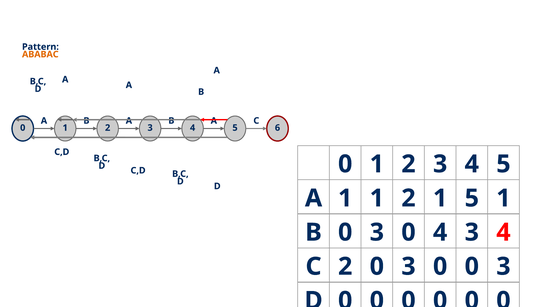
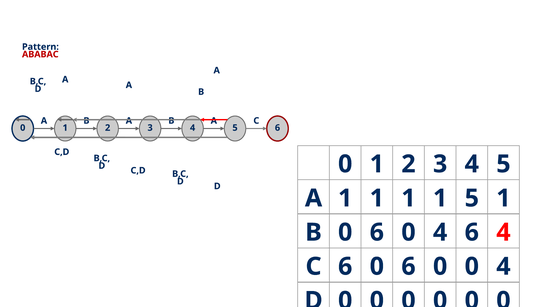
ABABAC colour: orange -> red
A 1 1 2: 2 -> 1
B 0 3: 3 -> 6
4 3: 3 -> 6
C 2: 2 -> 6
3 at (408, 267): 3 -> 6
0 0 3: 3 -> 4
